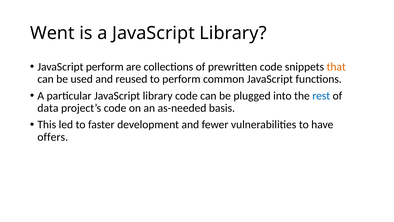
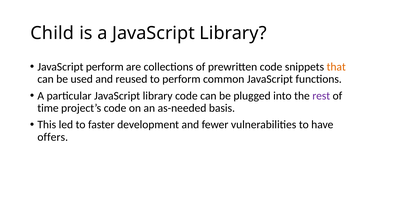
Went: Went -> Child
rest colour: blue -> purple
data: data -> time
